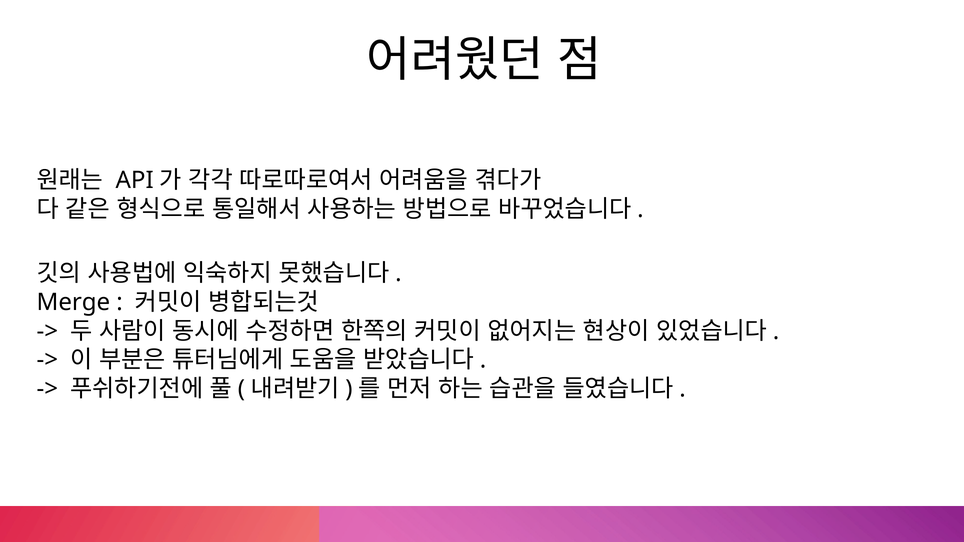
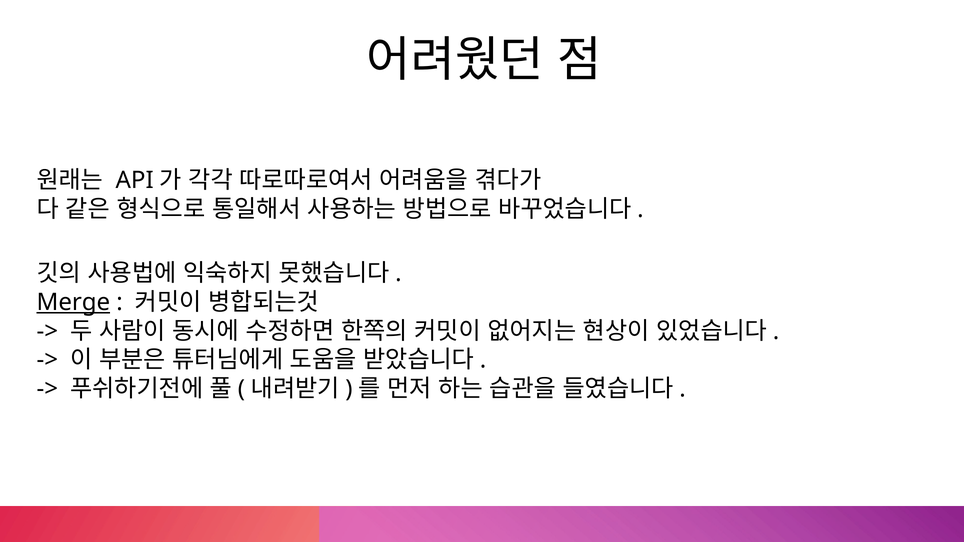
Merge underline: none -> present
